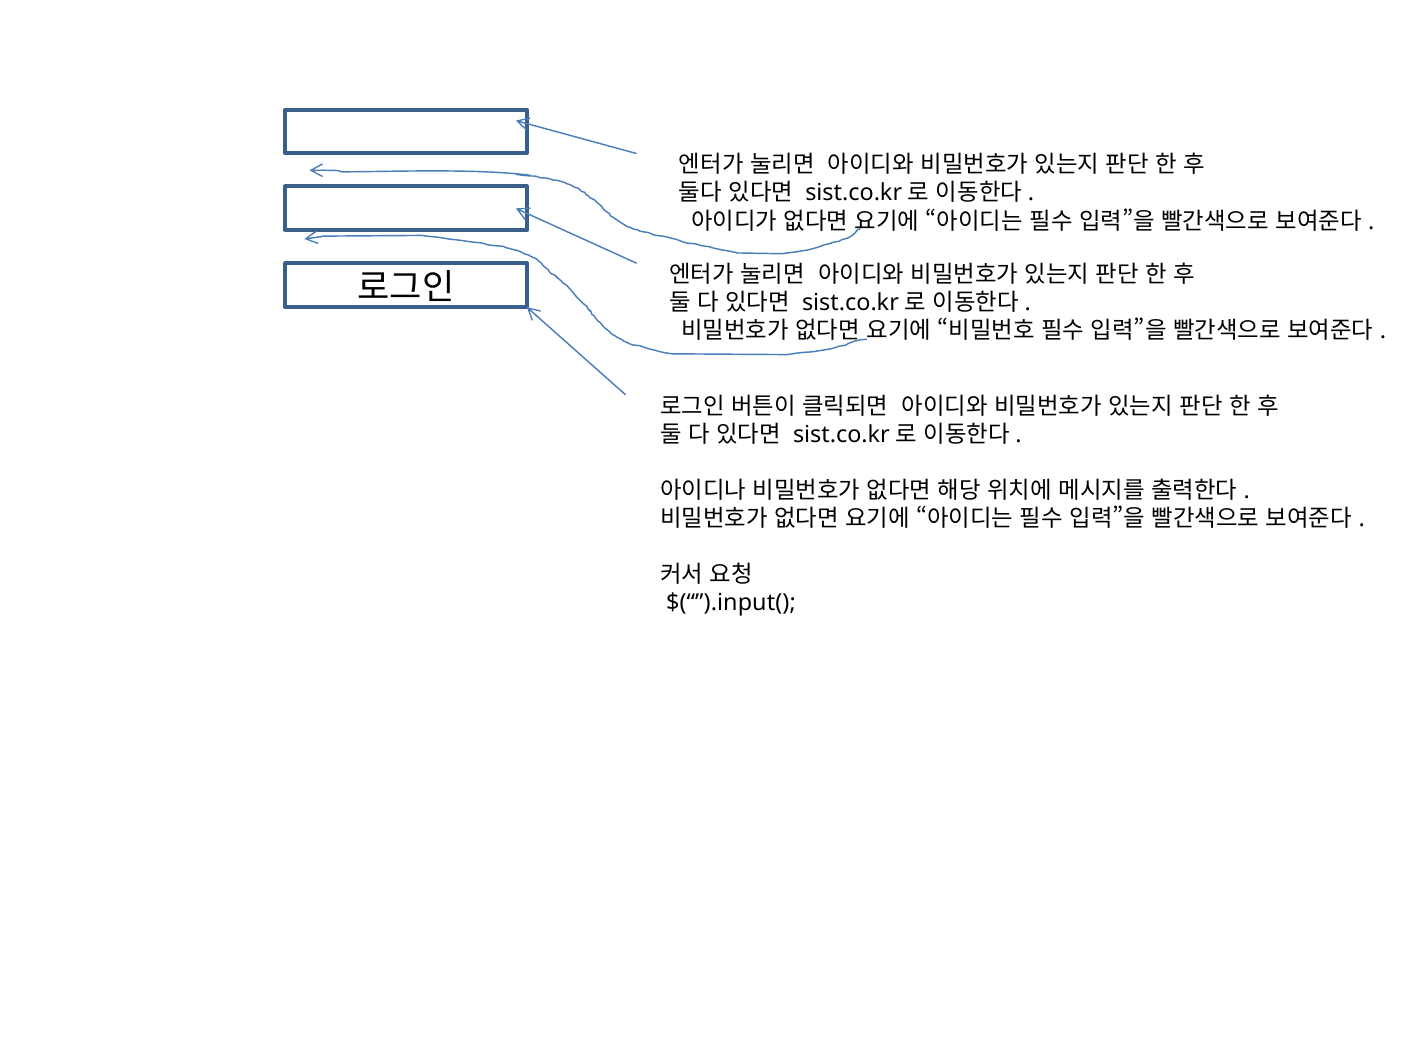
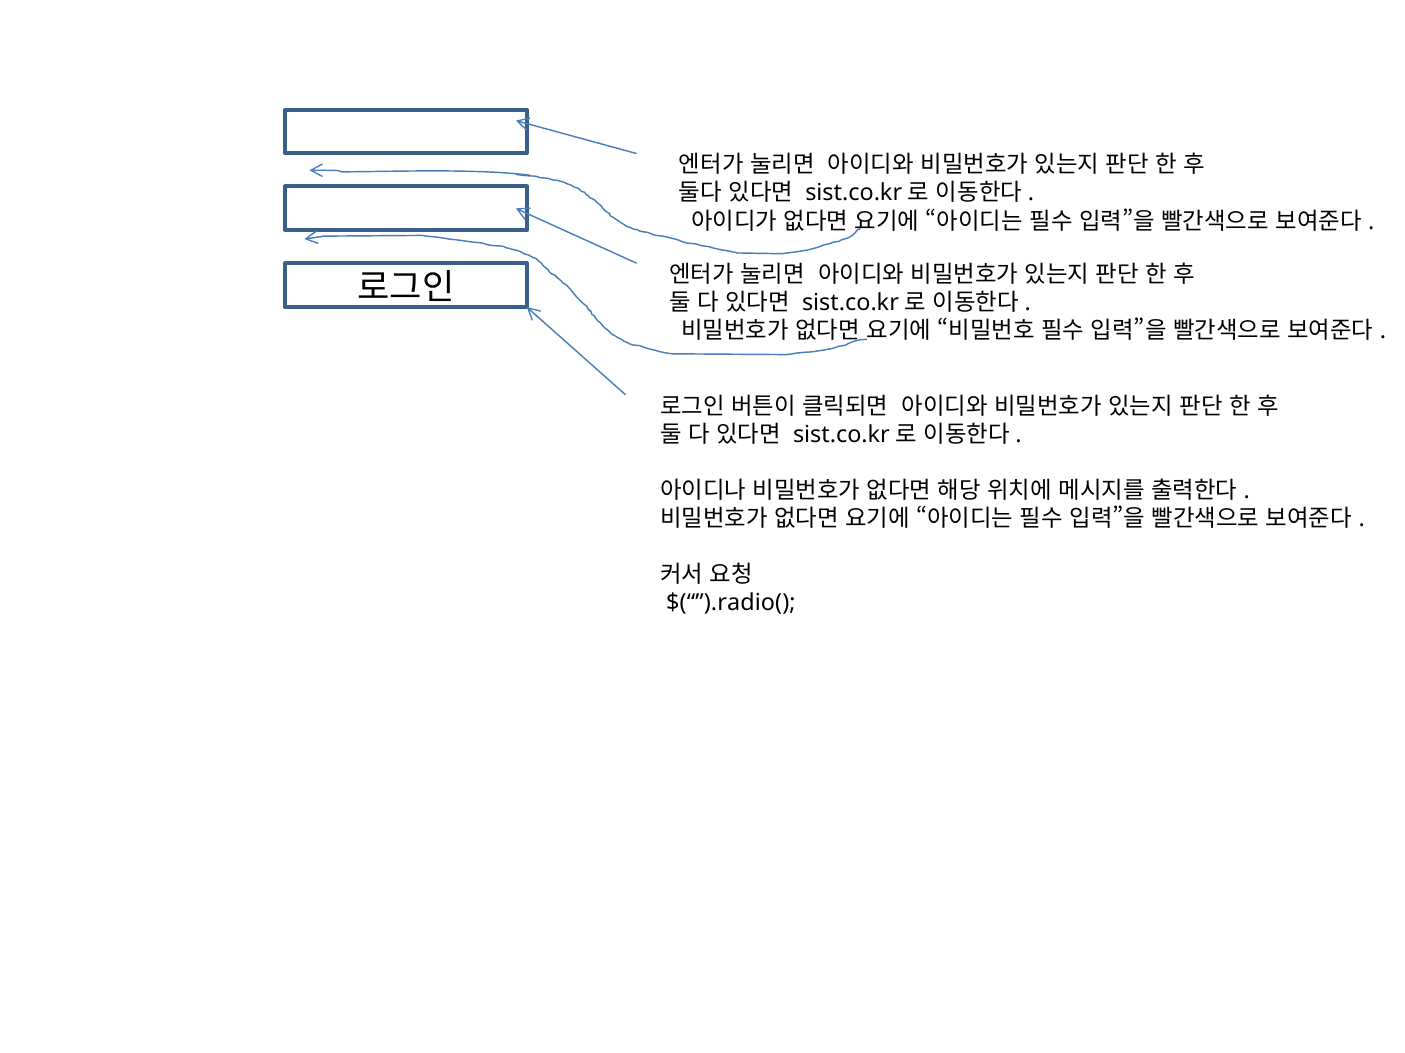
$(“”).input(: $(“”).input( -> $(“”).radio(
